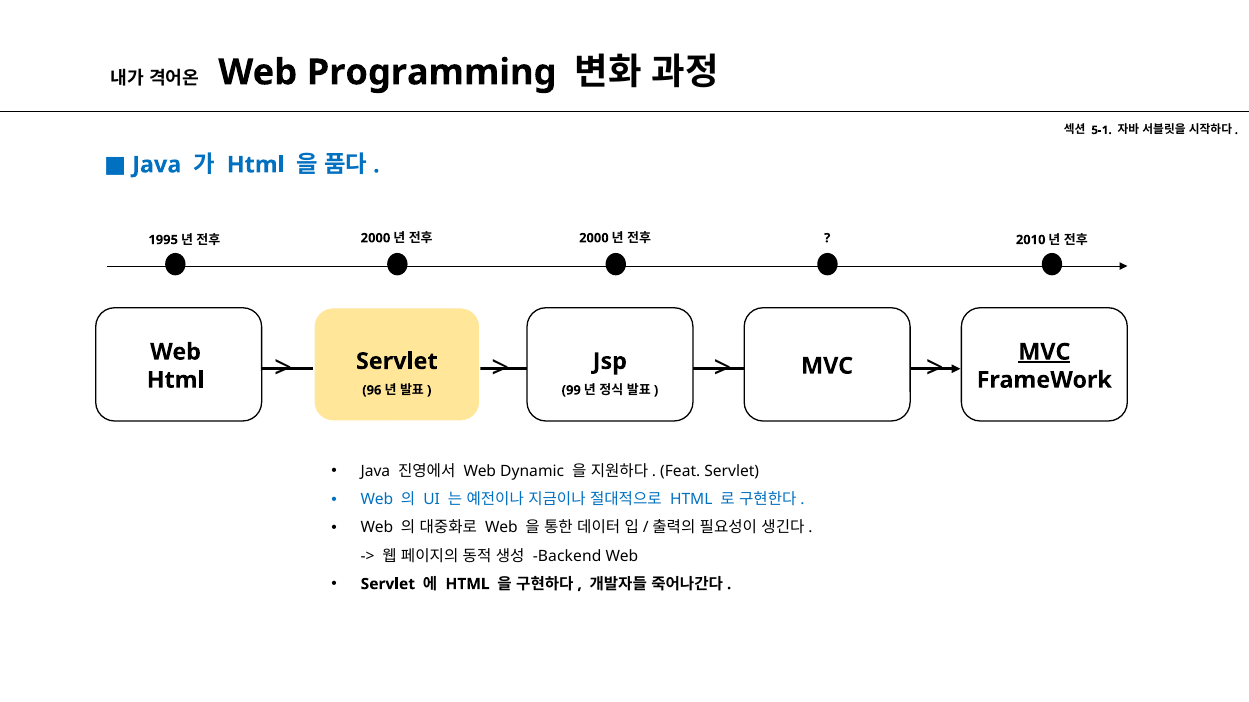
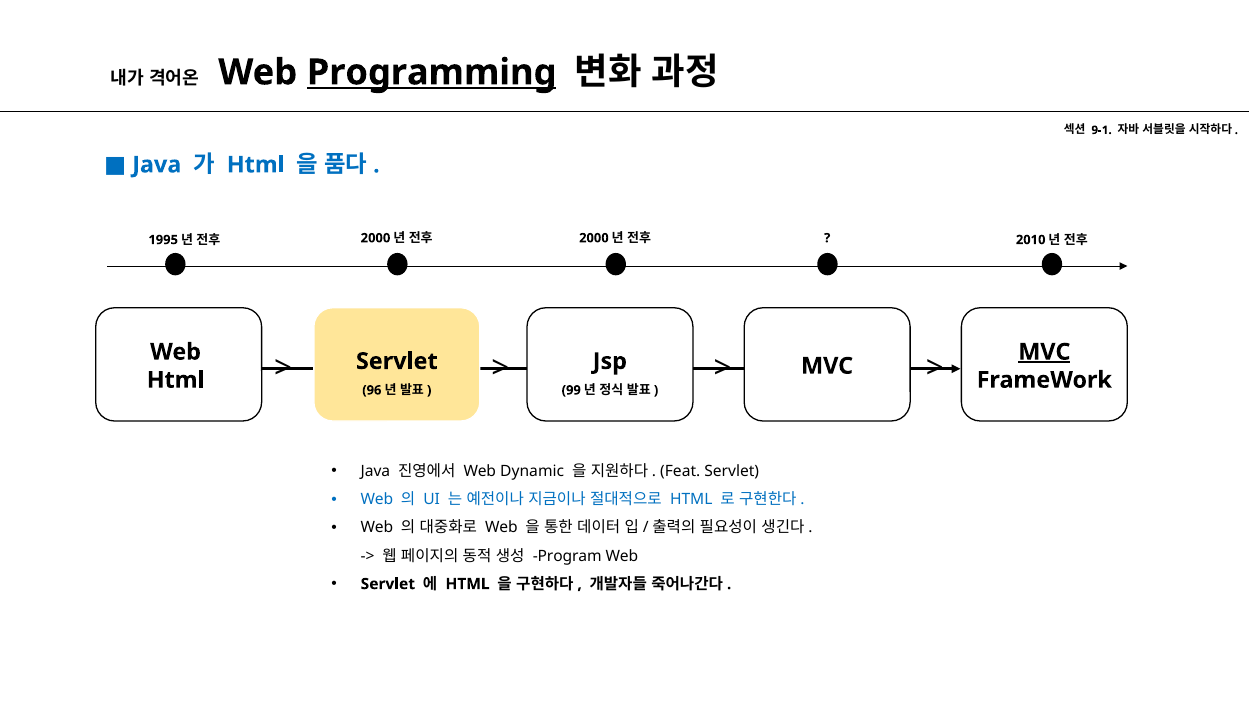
Programming underline: none -> present
5-1: 5-1 -> 9-1
Backend: Backend -> Program
